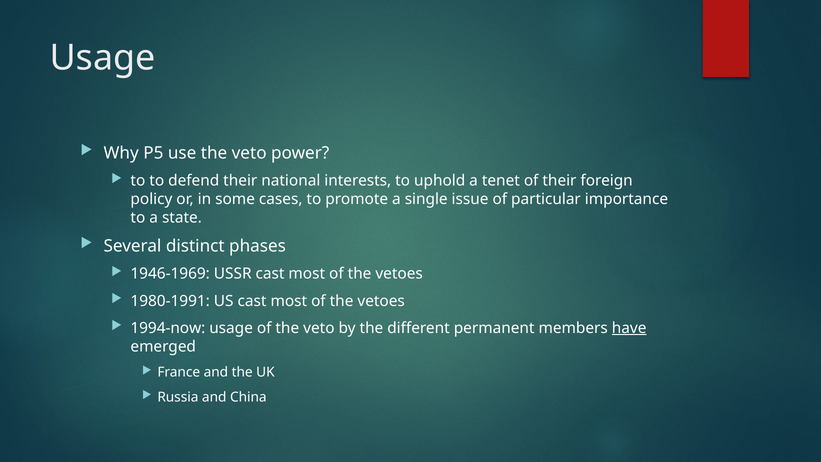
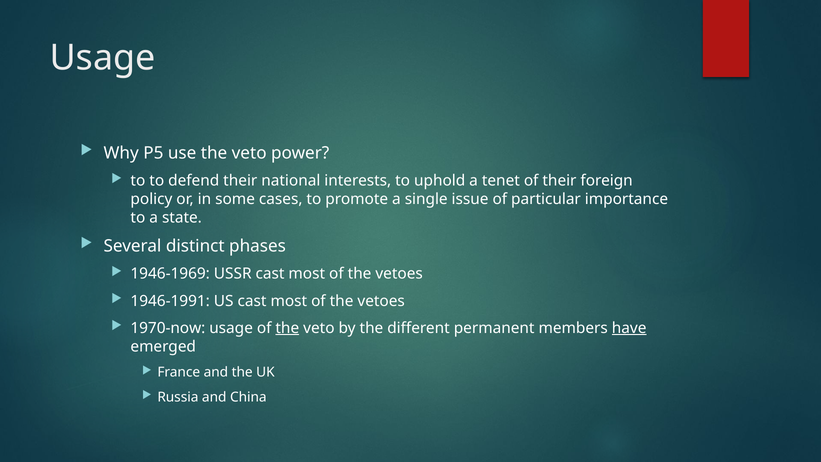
1980-1991: 1980-1991 -> 1946-1991
1994-now: 1994-now -> 1970-now
the at (287, 328) underline: none -> present
